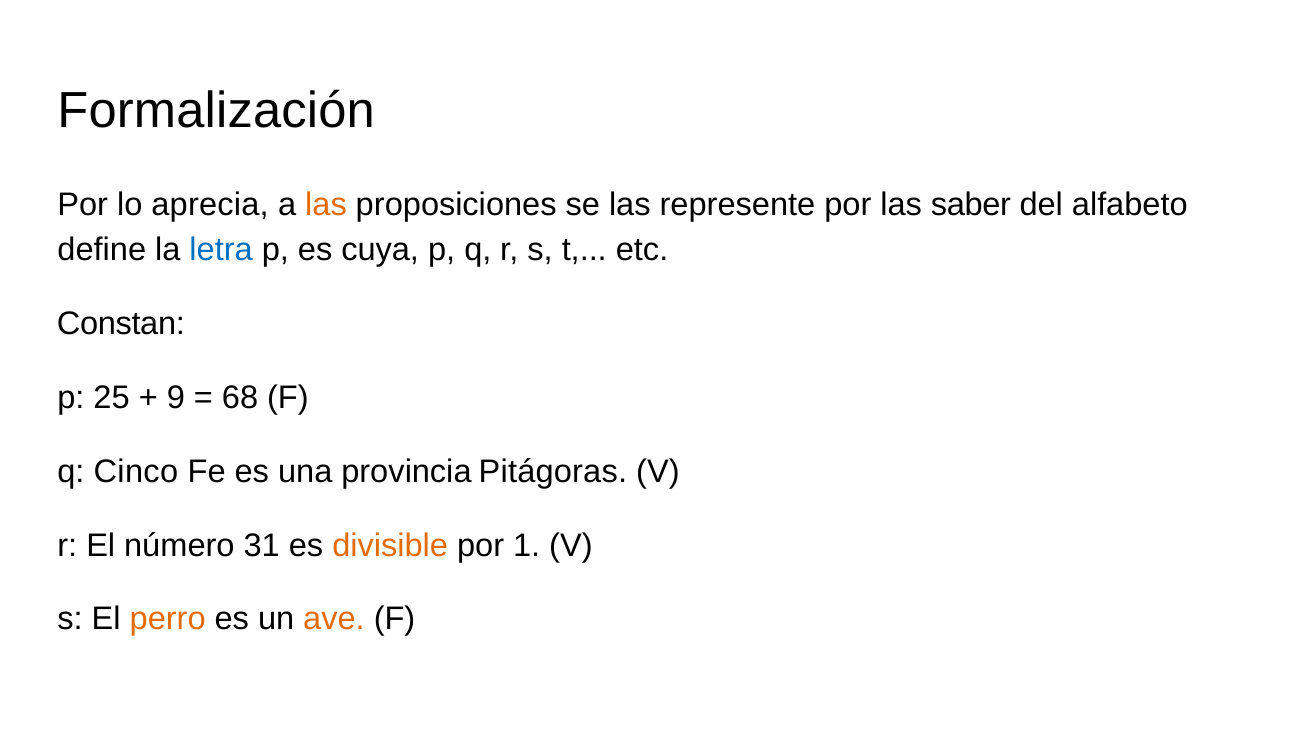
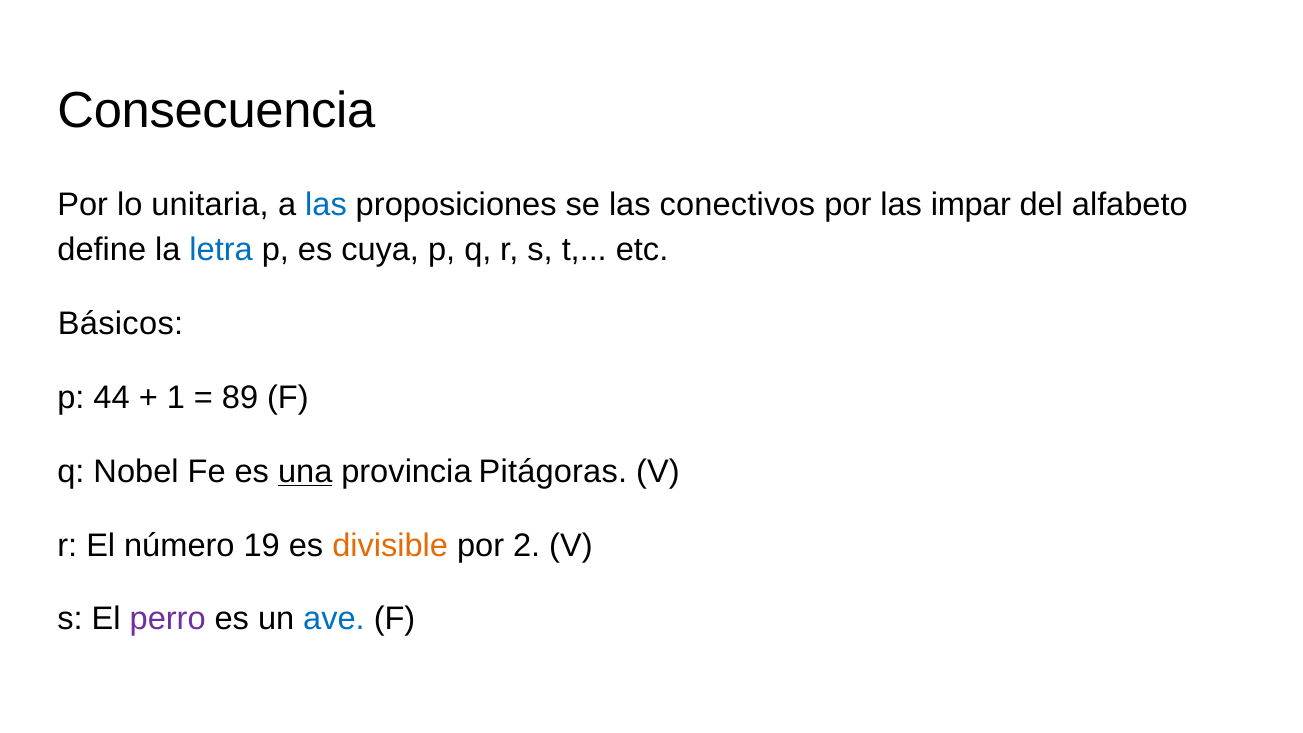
Formalización: Formalización -> Consecuencia
aprecia: aprecia -> unitaria
las at (326, 205) colour: orange -> blue
represente: represente -> conectivos
saber: saber -> impar
Constan: Constan -> Básicos
25: 25 -> 44
9: 9 -> 1
68: 68 -> 89
Cinco: Cinco -> Nobel
una underline: none -> present
31: 31 -> 19
1: 1 -> 2
perro colour: orange -> purple
ave colour: orange -> blue
